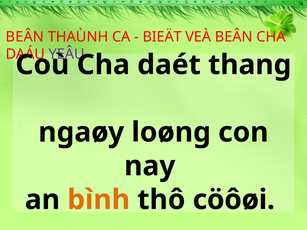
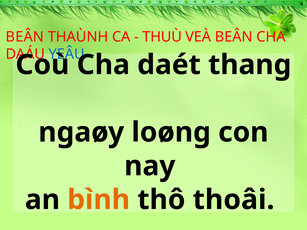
BIEÄT: BIEÄT -> THUÙ
YEÂU colour: purple -> blue
cöôøi: cöôøi -> thoâi
